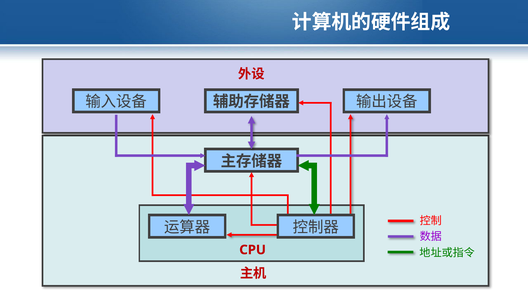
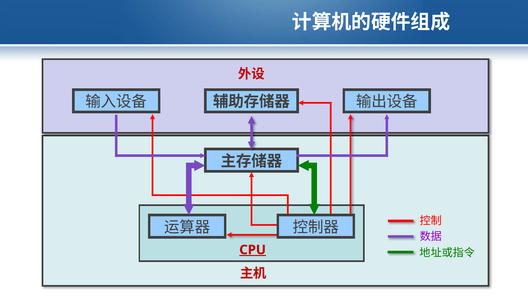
CPU underline: none -> present
